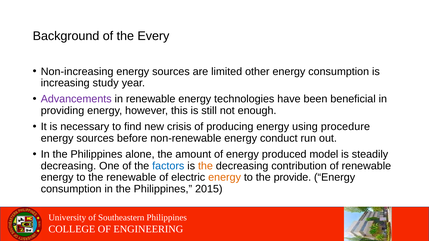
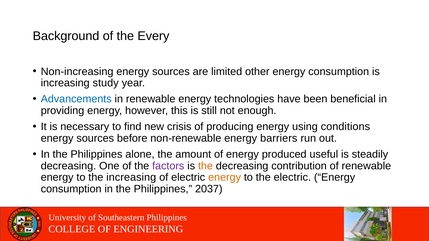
Advancements colour: purple -> blue
procedure: procedure -> conditions
conduct: conduct -> barriers
model: model -> useful
factors colour: blue -> purple
the renewable: renewable -> increasing
the provide: provide -> electric
2015: 2015 -> 2037
